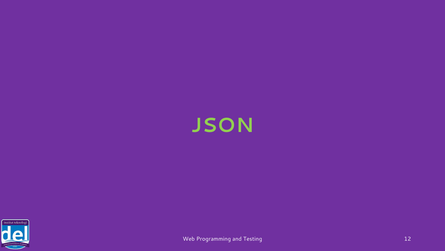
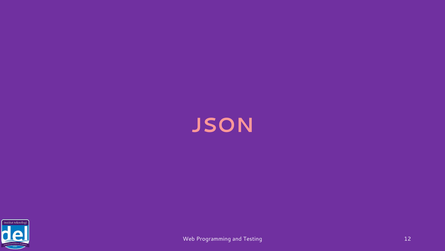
JSON colour: light green -> pink
